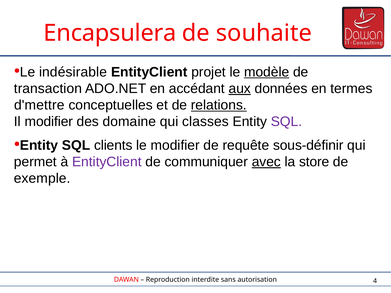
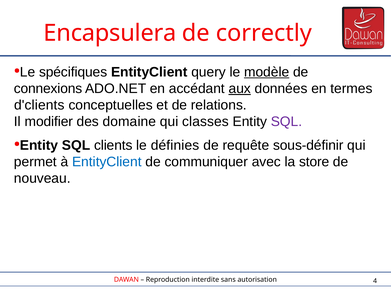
souhaite: souhaite -> correctly
indésirable: indésirable -> spécifiques
projet: projet -> query
transaction: transaction -> connexions
d'mettre: d'mettre -> d'clients
relations underline: present -> none
le modifier: modifier -> définies
EntityClient at (107, 162) colour: purple -> blue
avec underline: present -> none
exemple: exemple -> nouveau
